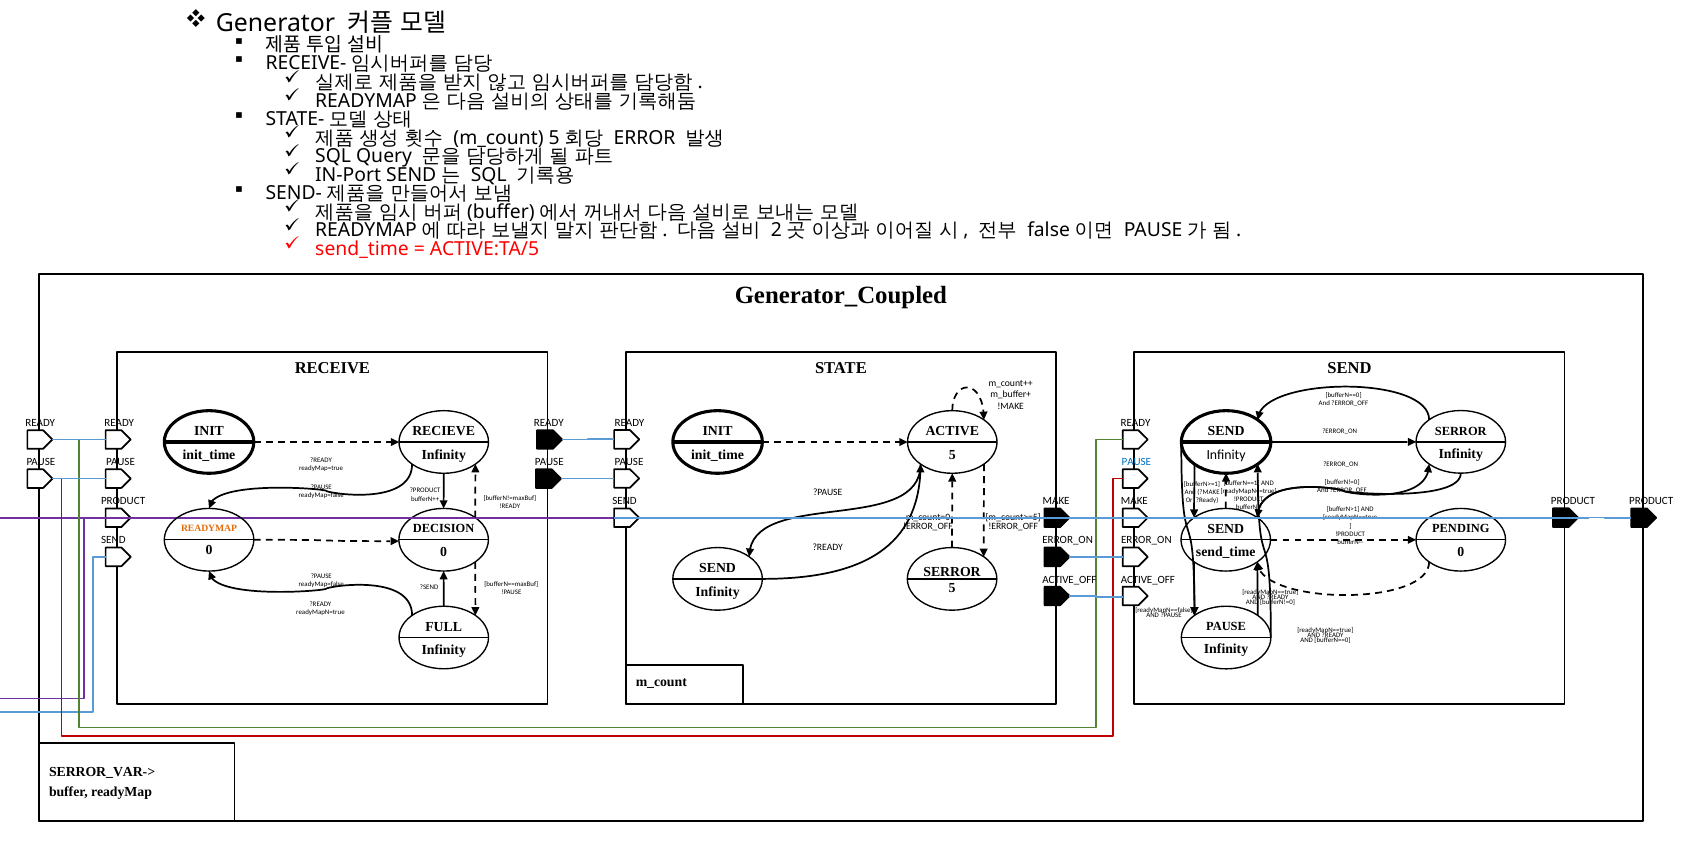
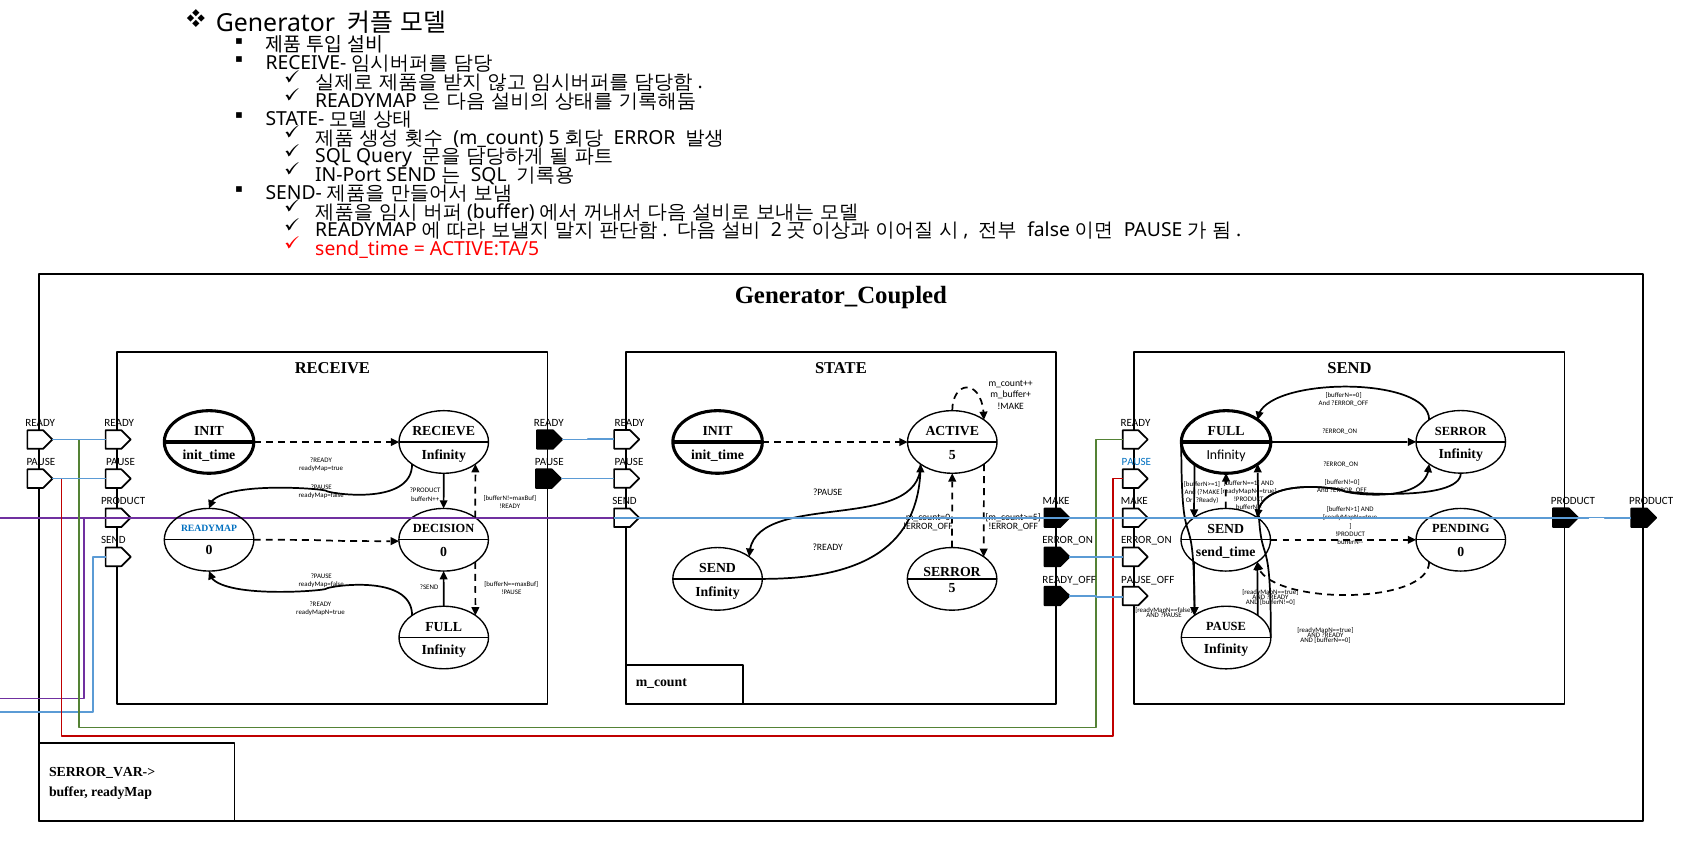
SEND at (1226, 431): SEND -> FULL
READYMAP at (209, 529) colour: orange -> blue
ACTIVE_OFF at (1069, 579): ACTIVE_OFF -> READY_OFF
ACTIVE_OFF at (1148, 579): ACTIVE_OFF -> PAUSE_OFF
